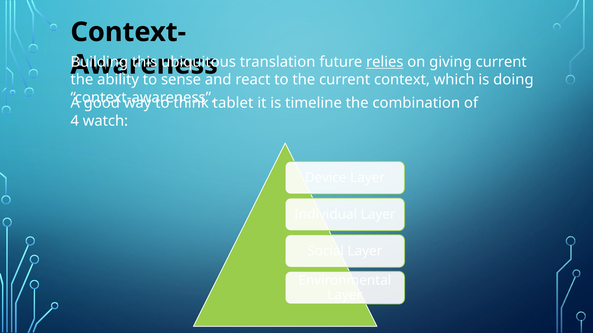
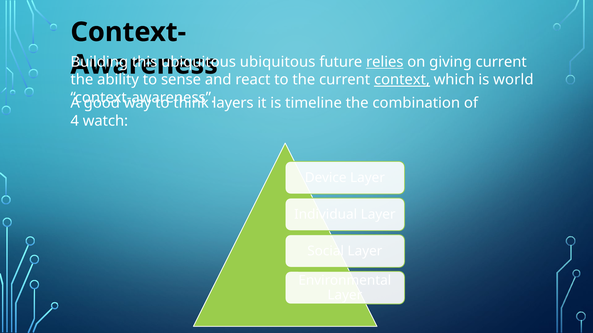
translation at (278, 62): translation -> ubiquitous
context underline: none -> present
doing: doing -> world
tablet: tablet -> layers
